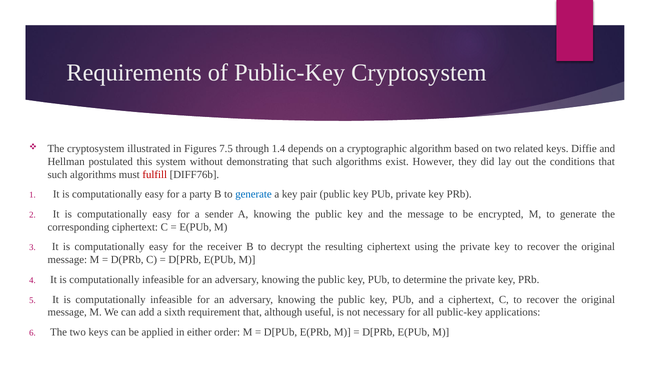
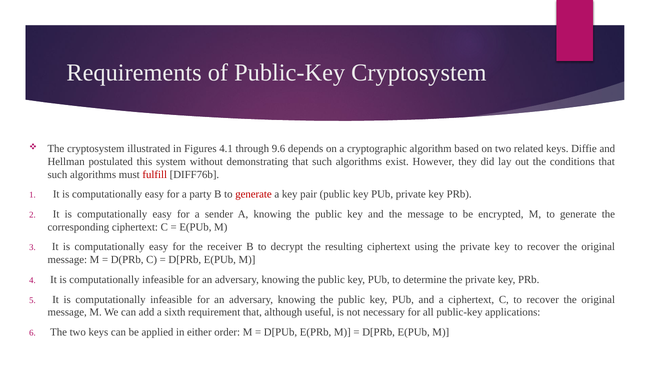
7.5: 7.5 -> 4.1
1.4: 1.4 -> 9.6
generate at (254, 194) colour: blue -> red
